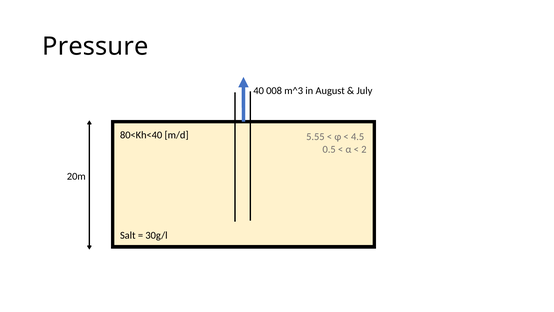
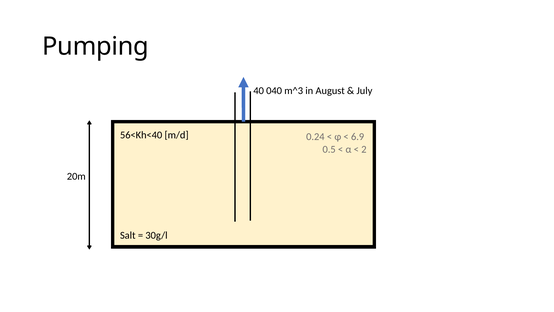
Pressure: Pressure -> Pumping
008: 008 -> 040
80<Kh<40: 80<Kh<40 -> 56<Kh<40
5.55: 5.55 -> 0.24
4.5: 4.5 -> 6.9
